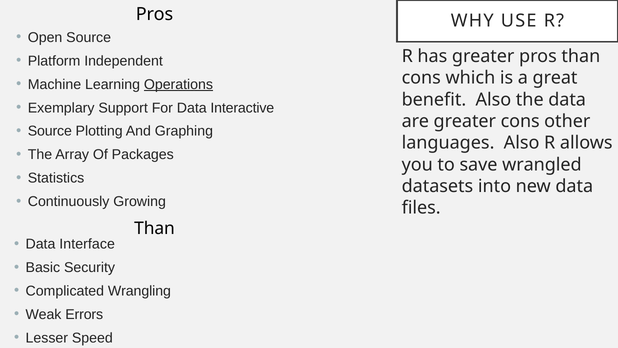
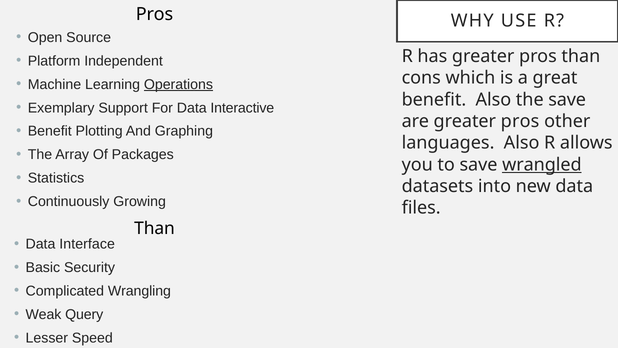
the data: data -> save
are greater cons: cons -> pros
Source at (50, 131): Source -> Benefit
wrangled underline: none -> present
Errors: Errors -> Query
